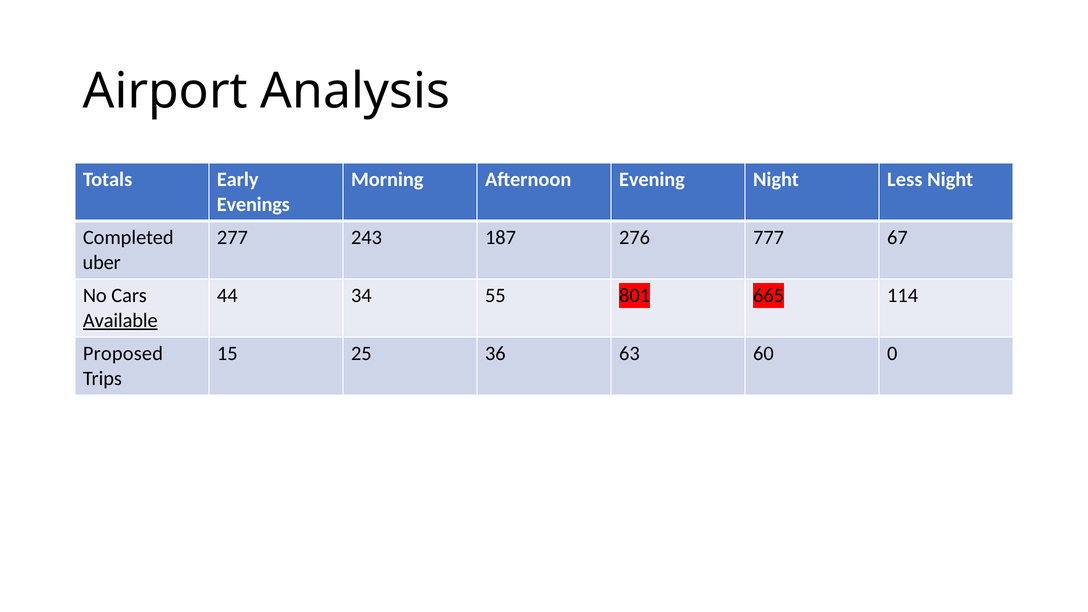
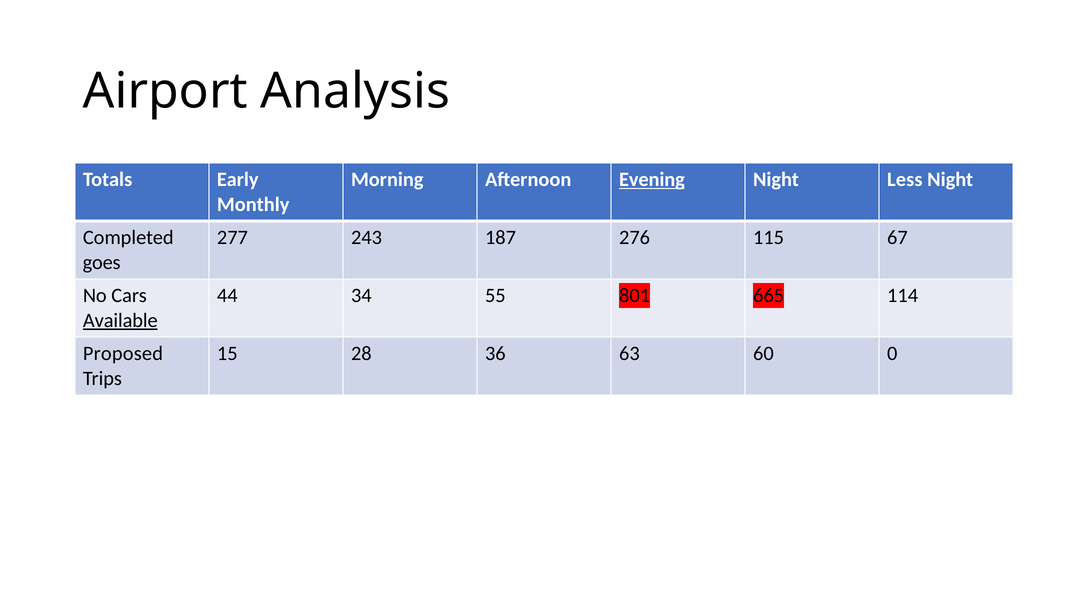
Evening underline: none -> present
Evenings: Evenings -> Monthly
777: 777 -> 115
uber: uber -> goes
25: 25 -> 28
